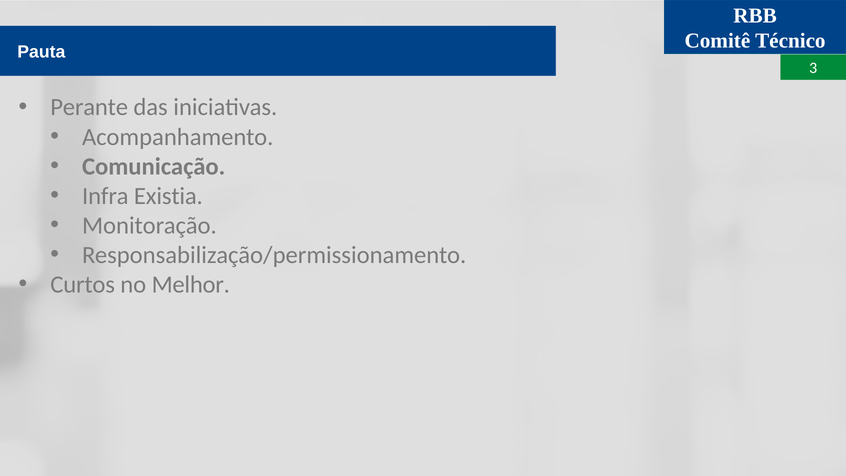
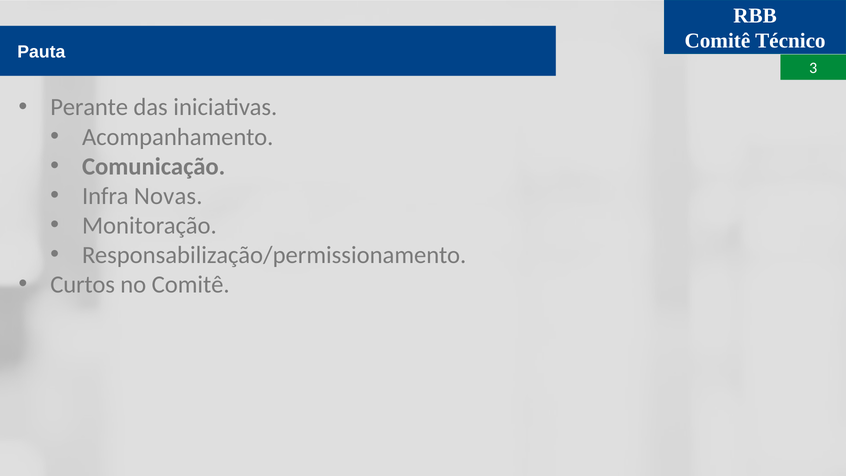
Existia: Existia -> Novas
no Melhor: Melhor -> Comitê
